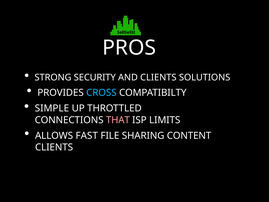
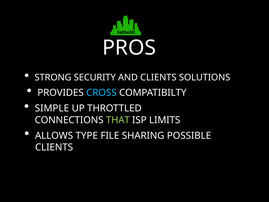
THAT colour: pink -> light green
FAST: FAST -> TYPE
CONTENT: CONTENT -> POSSIBLE
